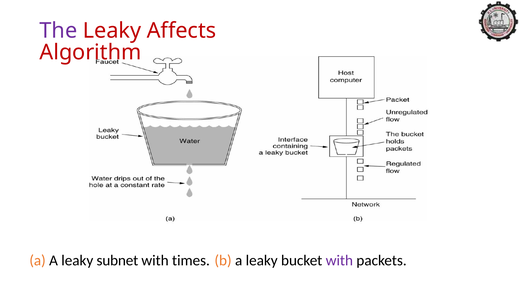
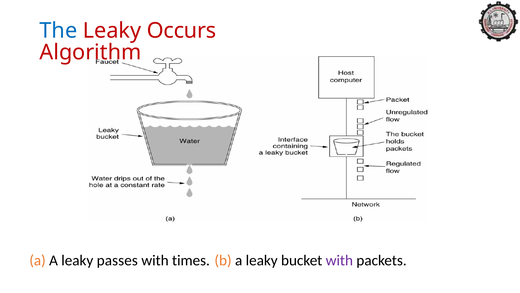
The colour: purple -> blue
Affects: Affects -> Occurs
subnet: subnet -> passes
